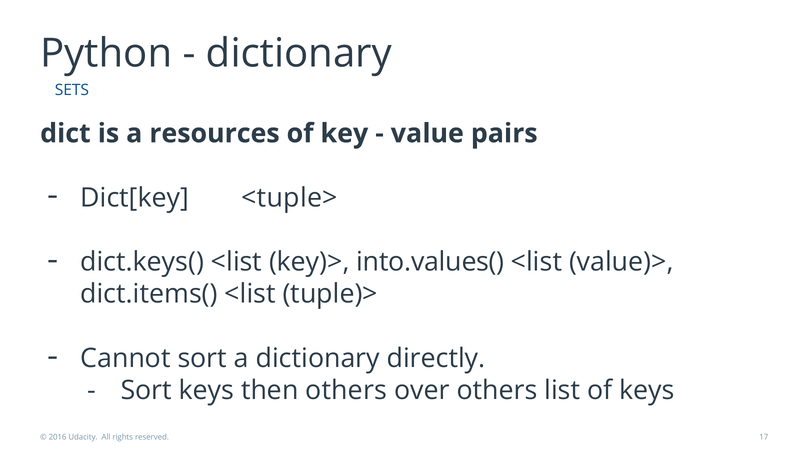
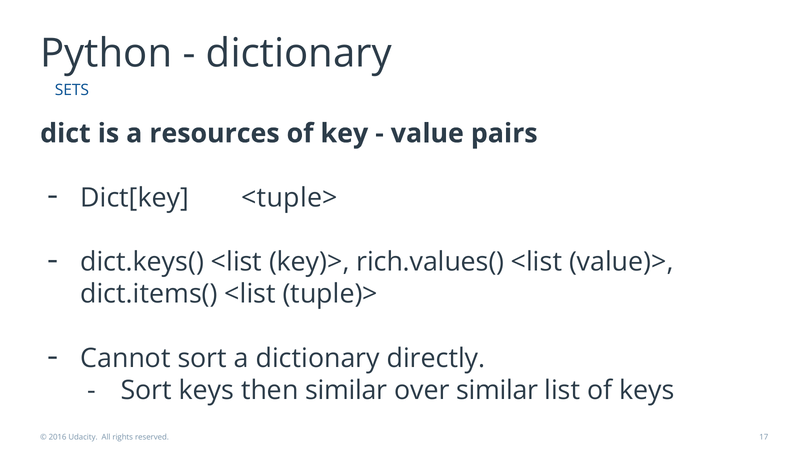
into.values(: into.values( -> rich.values(
then others: others -> similar
over others: others -> similar
